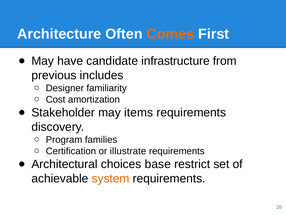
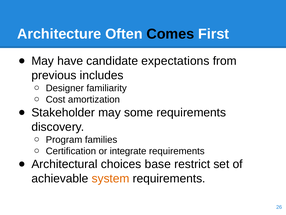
Comes colour: orange -> black
infrastructure: infrastructure -> expectations
items: items -> some
illustrate: illustrate -> integrate
